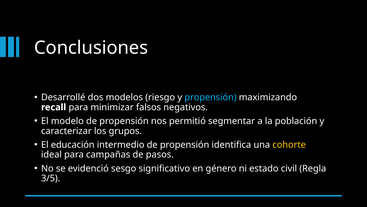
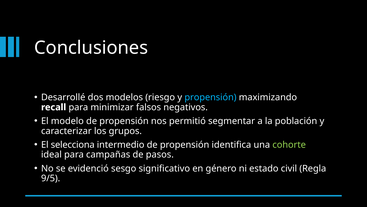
educación: educación -> selecciona
cohorte colour: yellow -> light green
3/5: 3/5 -> 9/5
